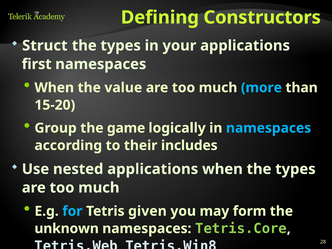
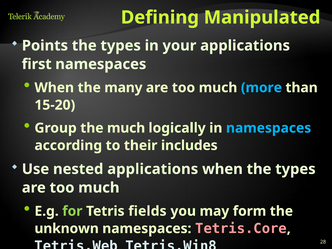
Constructors: Constructors -> Manipulated
Struct: Struct -> Points
value: value -> many
the game: game -> much
for colour: light blue -> light green
given: given -> fields
Tetris.Core colour: light green -> pink
